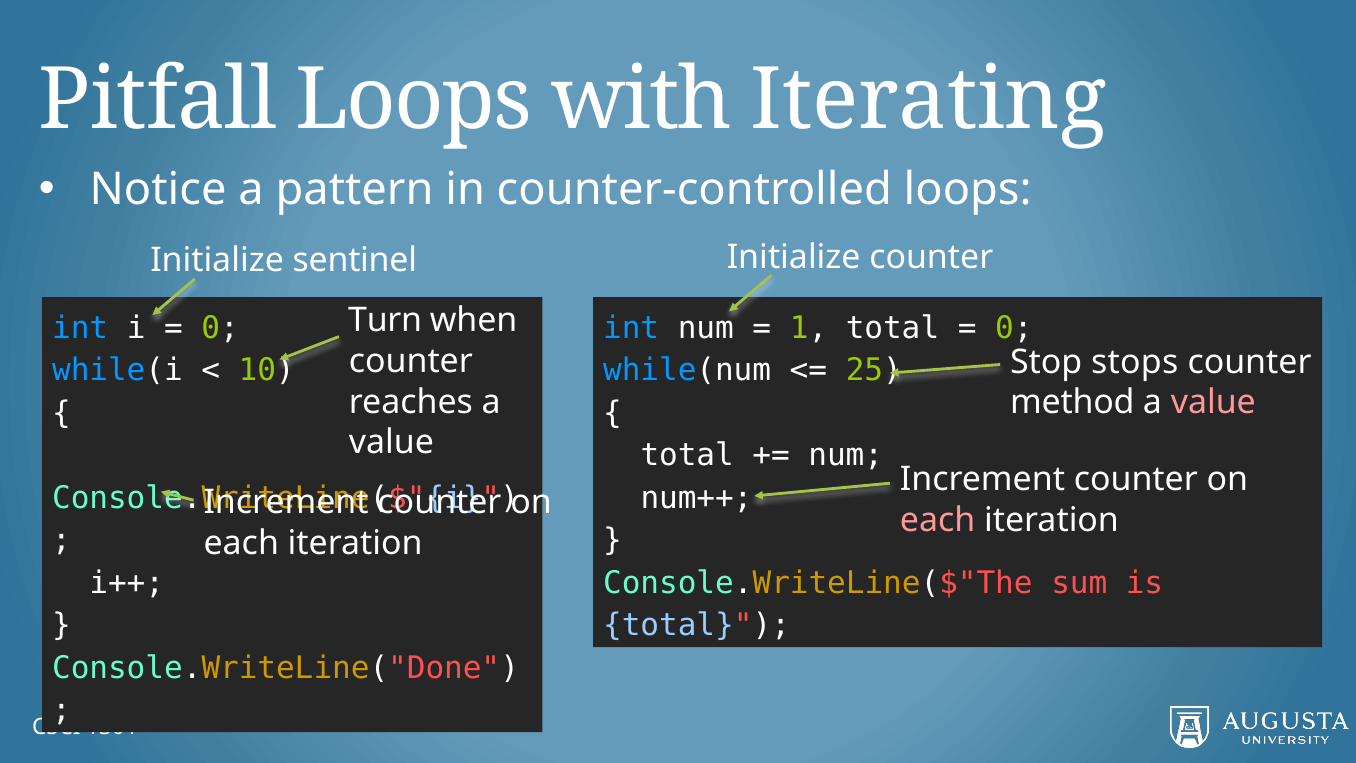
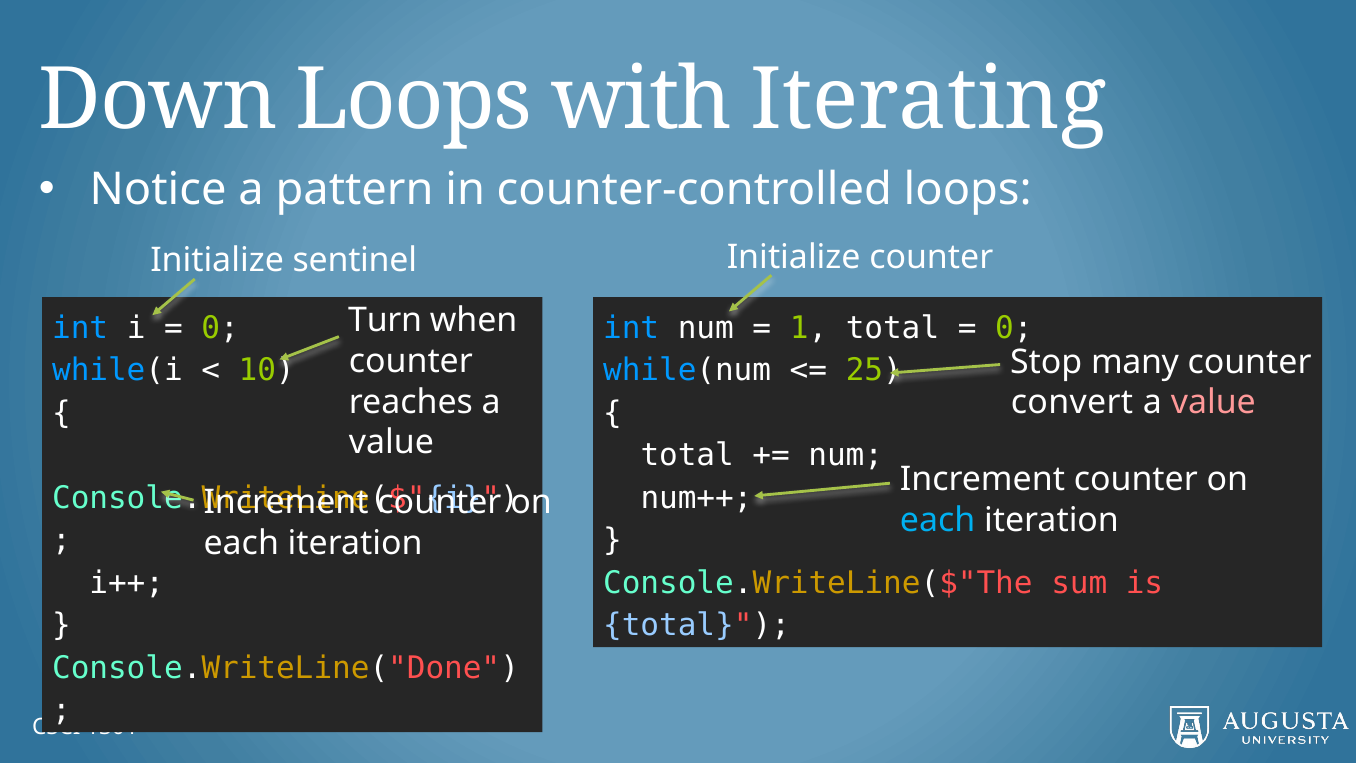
Pitfall: Pitfall -> Down
stops: stops -> many
method: method -> convert
each at (938, 520) colour: pink -> light blue
